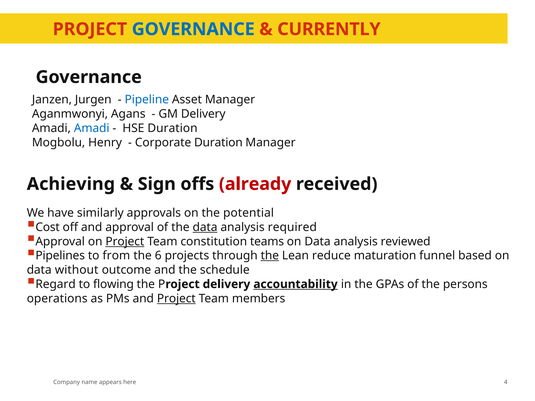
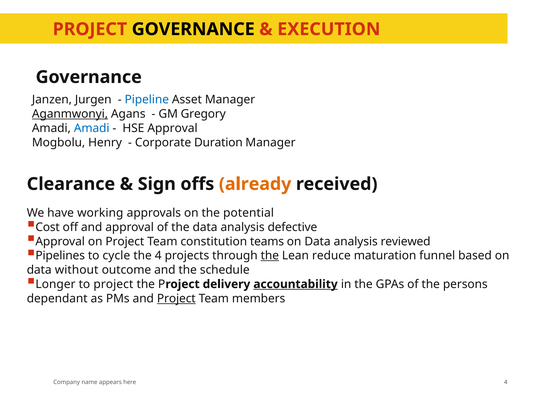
GOVERNANCE at (193, 29) colour: blue -> black
CURRENTLY: CURRENTLY -> EXECUTION
Aganmwonyi underline: none -> present
GM Delivery: Delivery -> Gregory
HSE Duration: Duration -> Approval
Achieving: Achieving -> Clearance
already colour: red -> orange
similarly: similarly -> working
data at (205, 227) underline: present -> none
required: required -> defective
Project at (125, 242) underline: present -> none
from: from -> cycle
the 6: 6 -> 4
Regard: Regard -> Longer
to flowing: flowing -> project
operations: operations -> dependant
